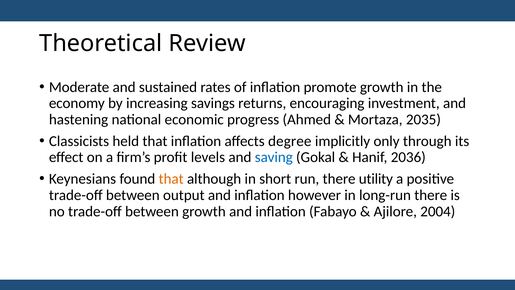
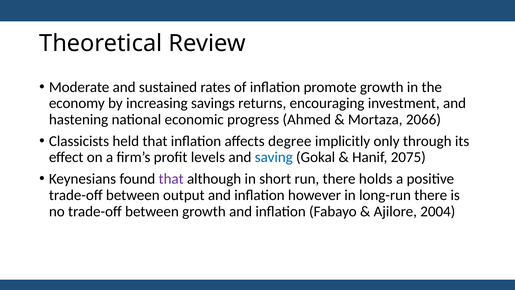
2035: 2035 -> 2066
2036: 2036 -> 2075
that at (171, 179) colour: orange -> purple
utility: utility -> holds
